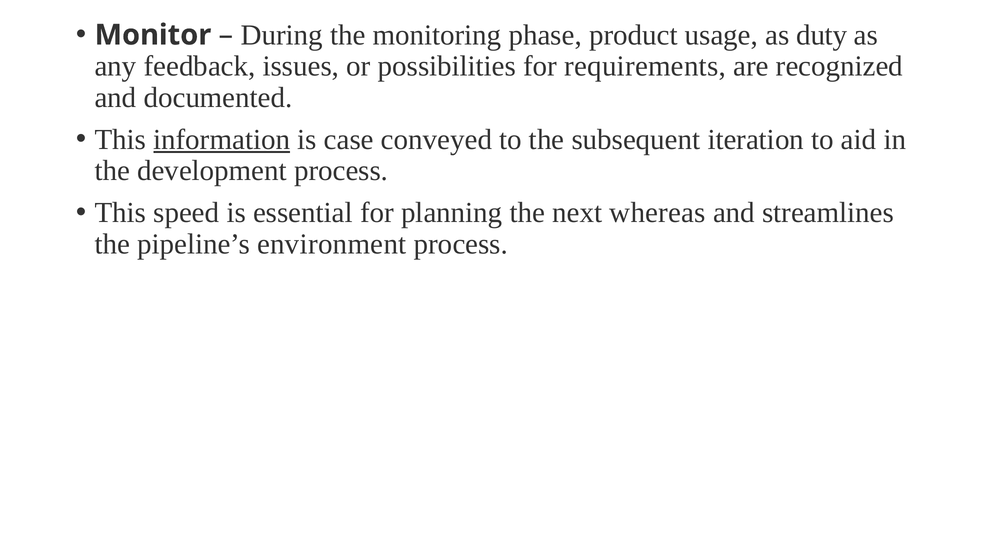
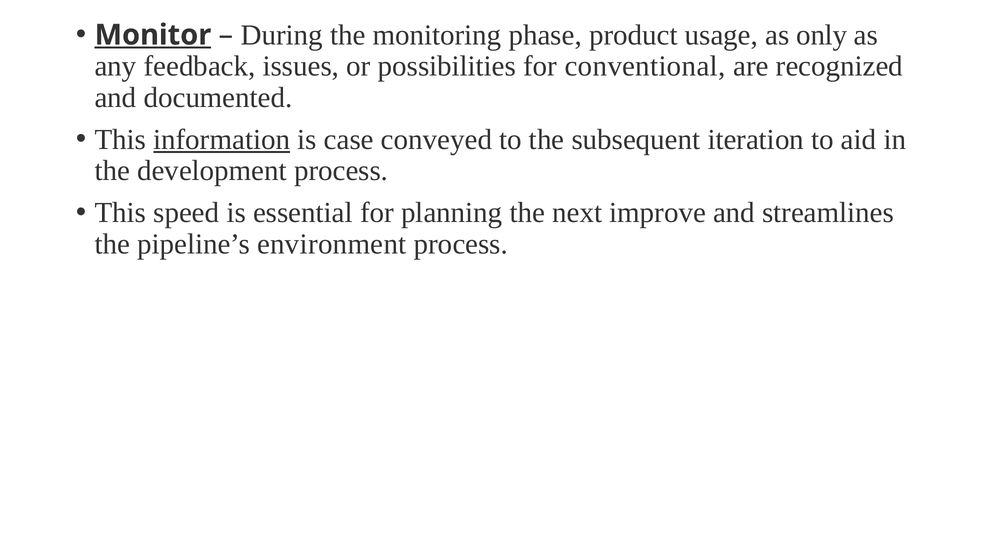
Monitor underline: none -> present
duty: duty -> only
requirements: requirements -> conventional
whereas: whereas -> improve
